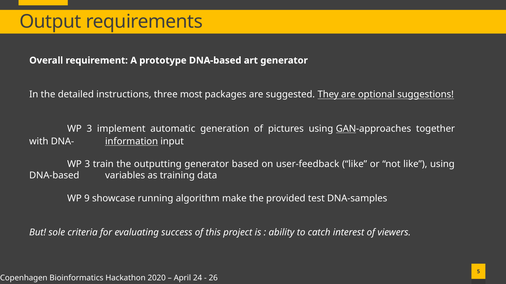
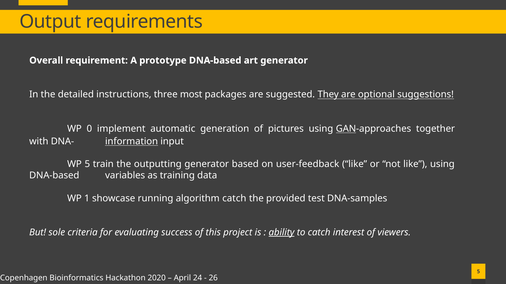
3 at (89, 129): 3 -> 0
3 at (87, 165): 3 -> 5
9: 9 -> 1
algorithm make: make -> catch
ability underline: none -> present
